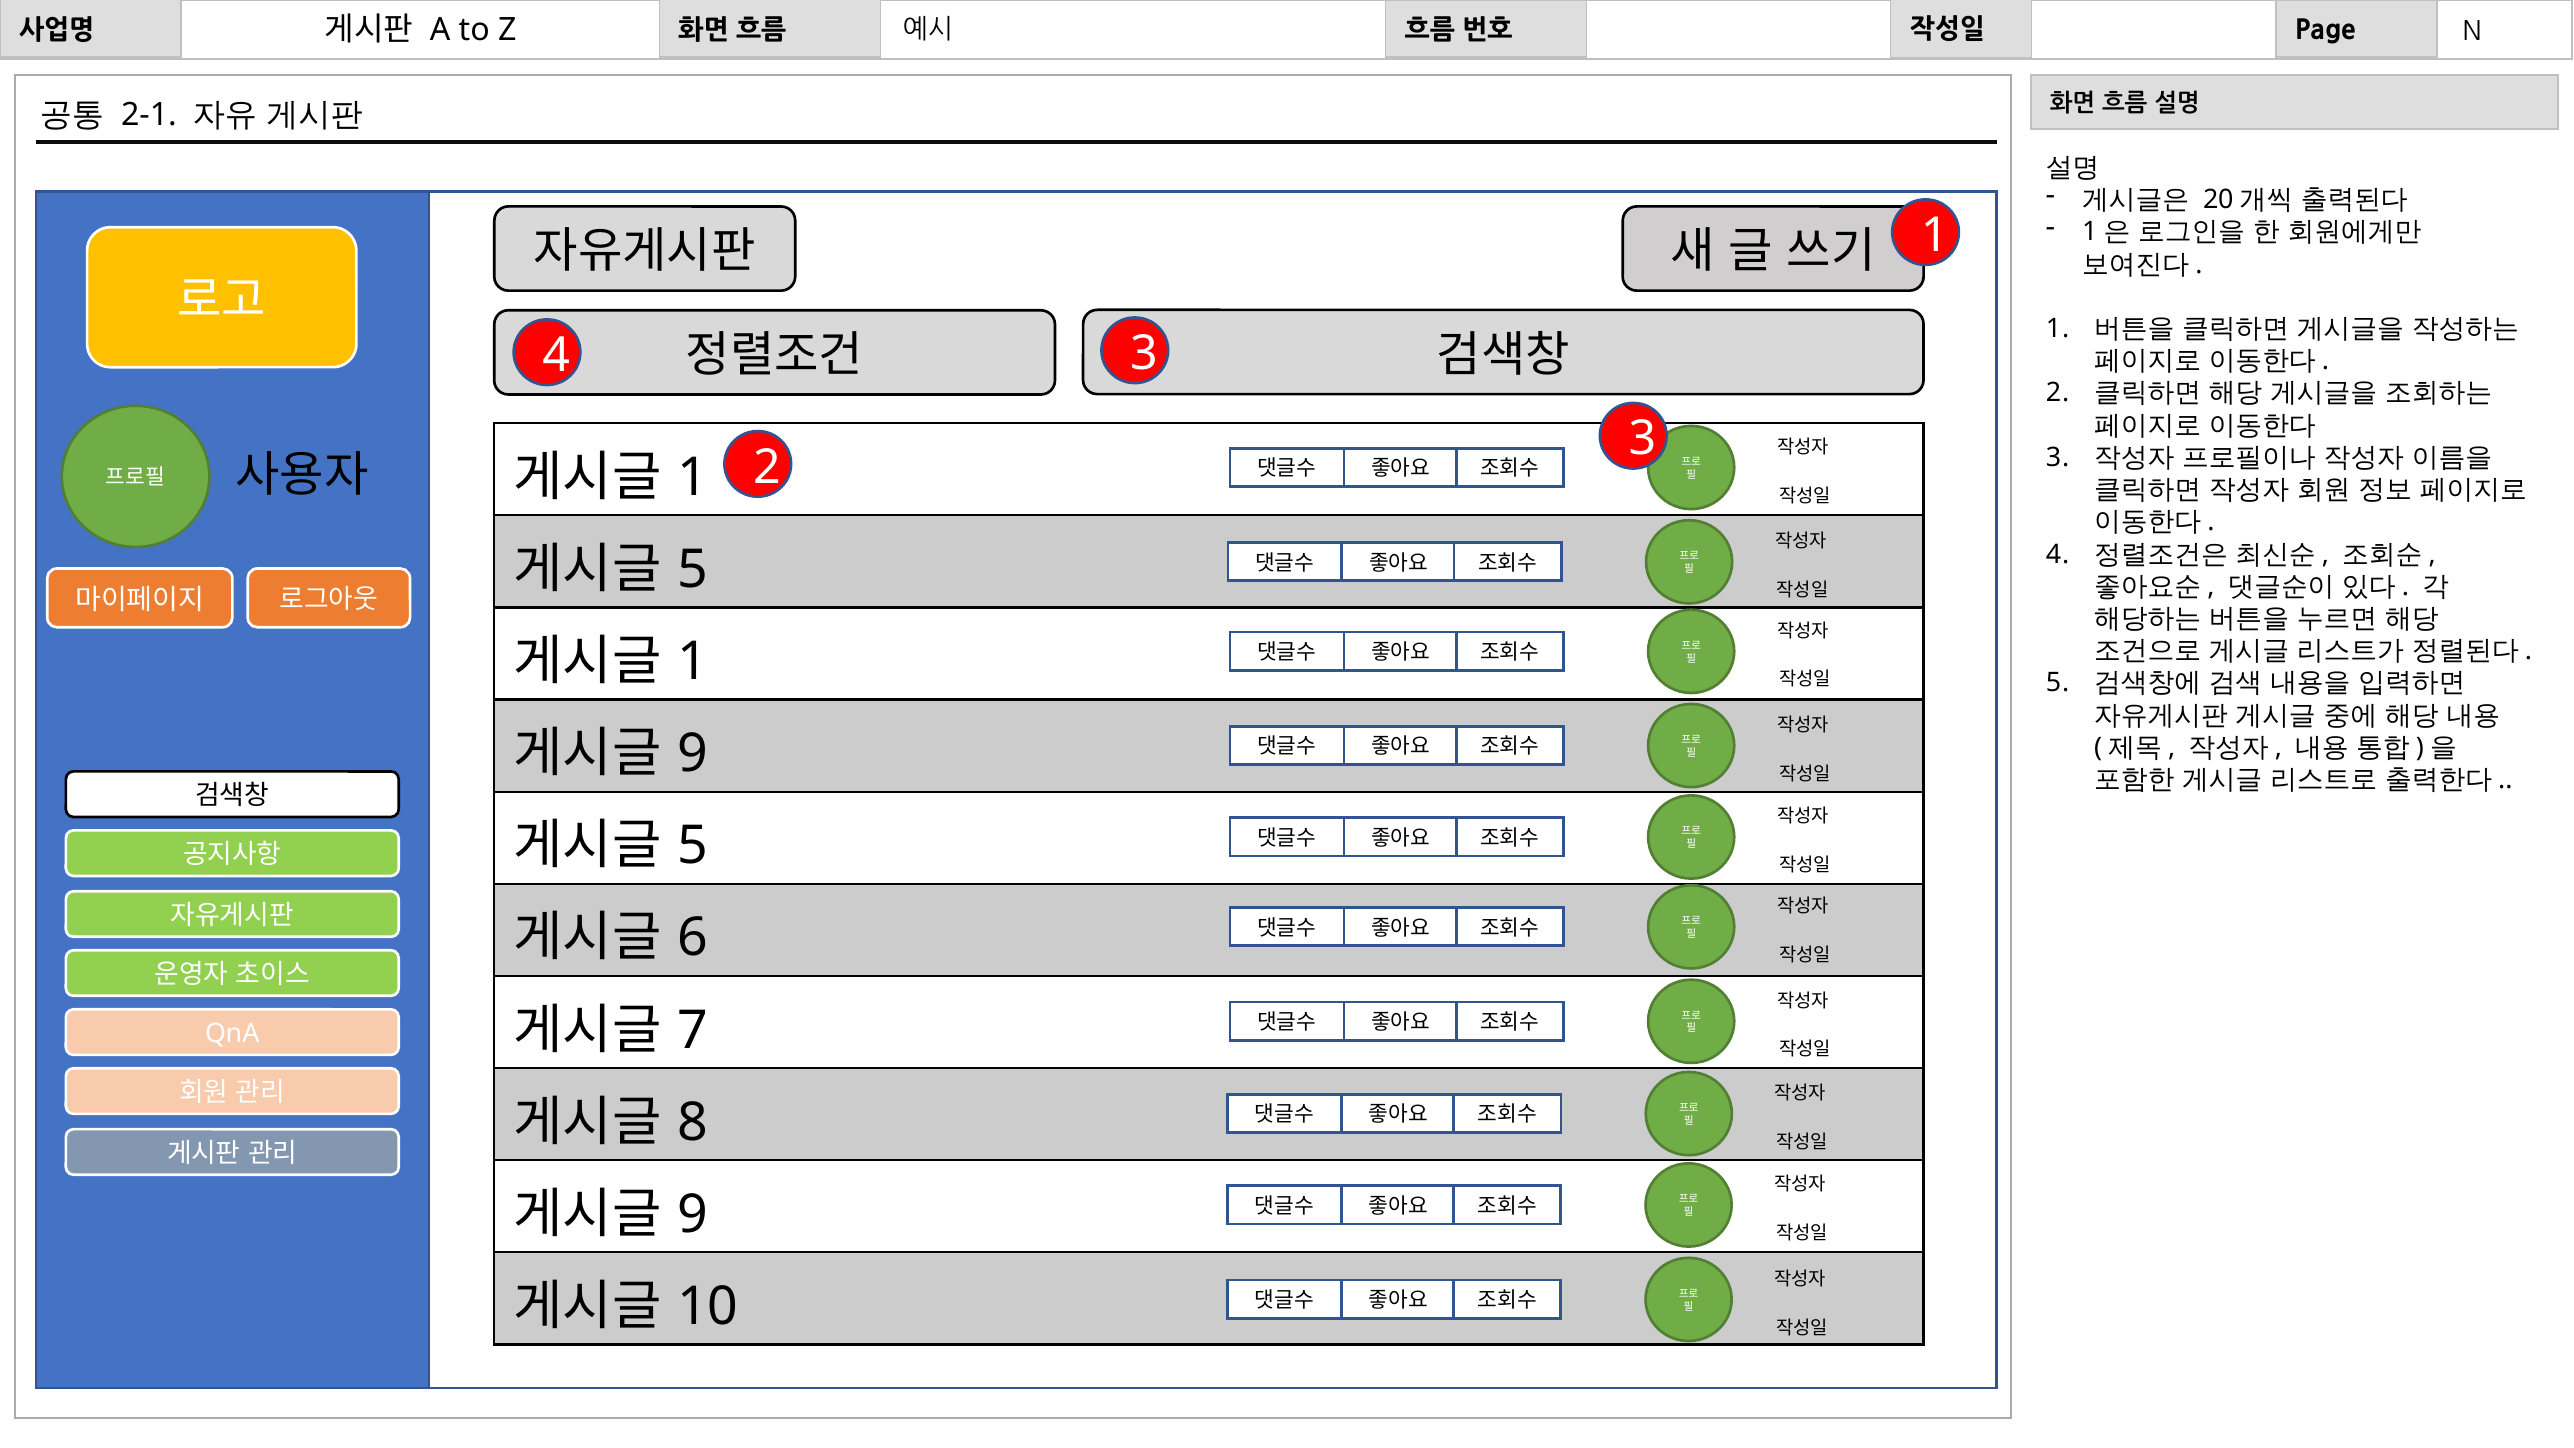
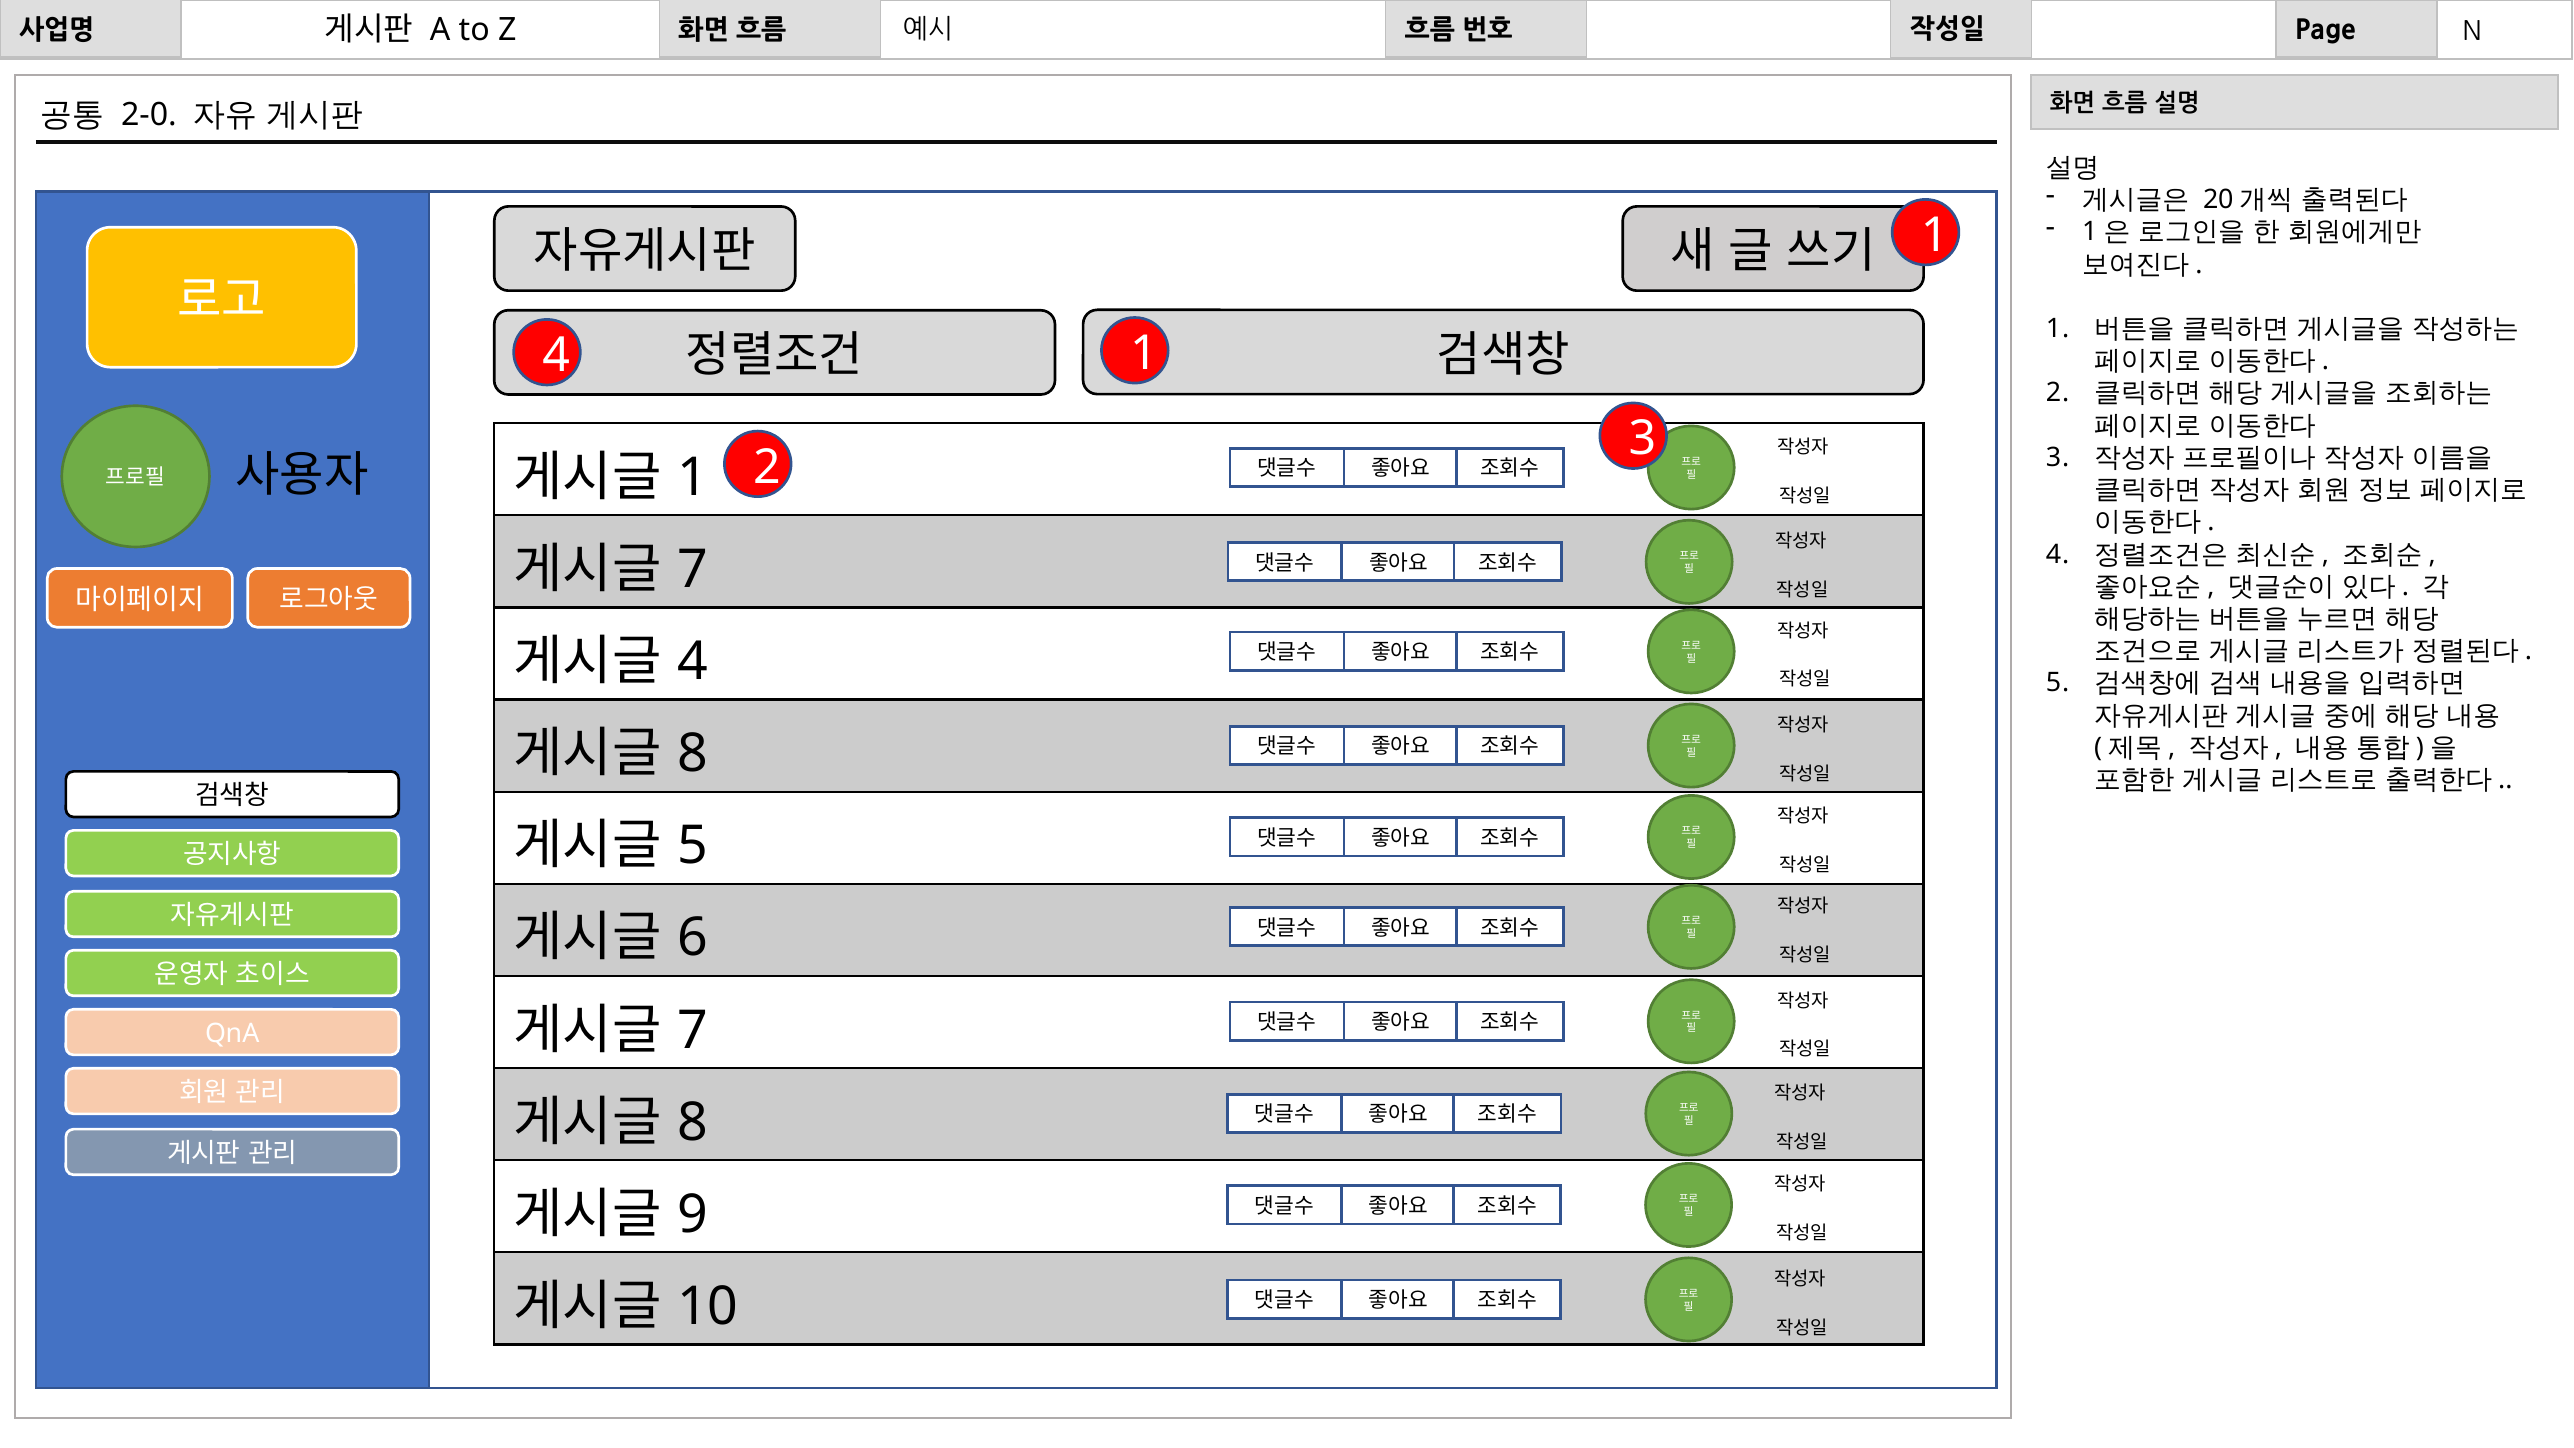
2-1: 2-1 -> 2-0
4 3: 3 -> 1
5 at (692, 570): 5 -> 7
1 at (692, 662): 1 -> 4
9 at (692, 754): 9 -> 8
